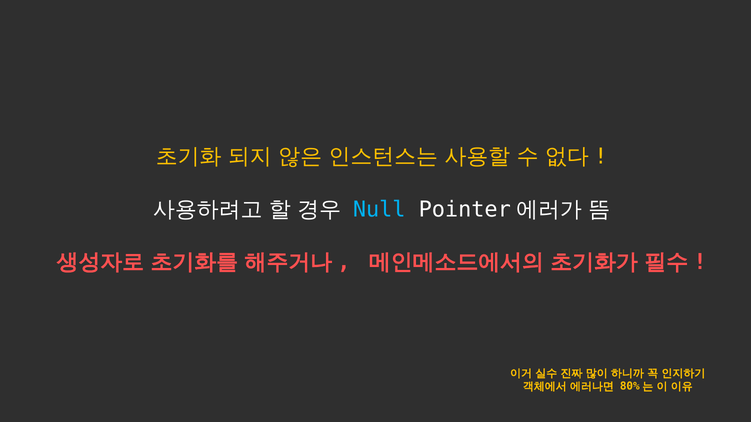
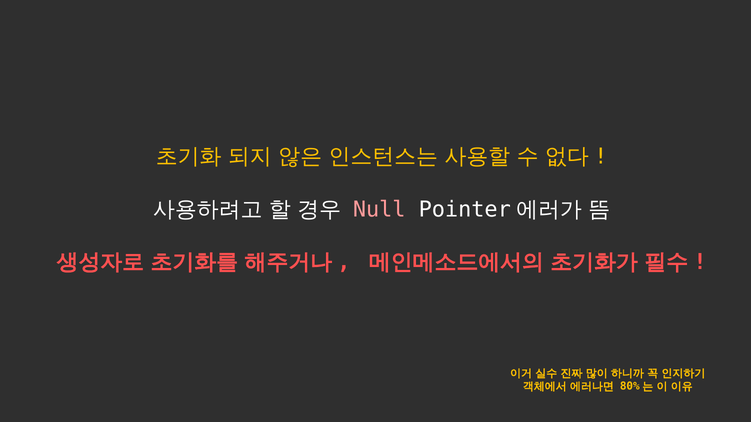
Null colour: light blue -> pink
